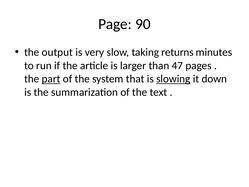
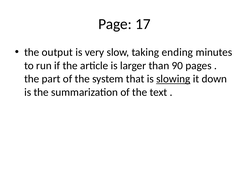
90: 90 -> 17
returns: returns -> ending
47: 47 -> 90
part underline: present -> none
